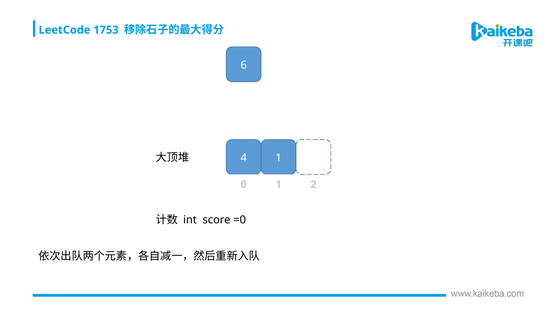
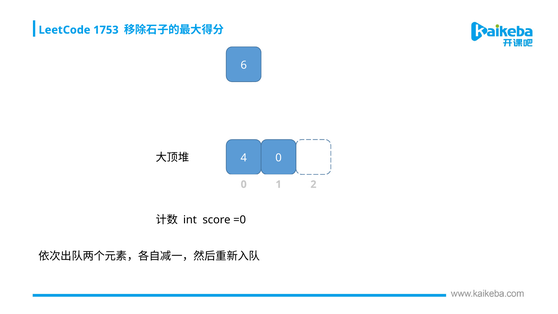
4 1: 1 -> 0
